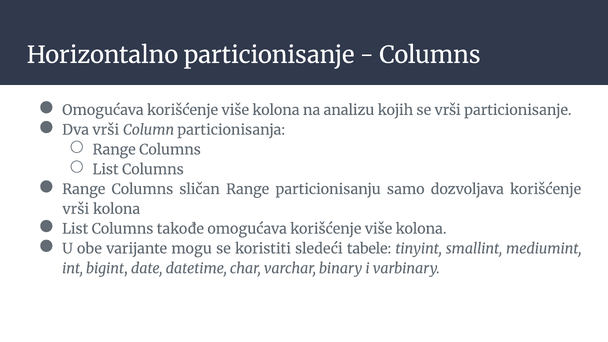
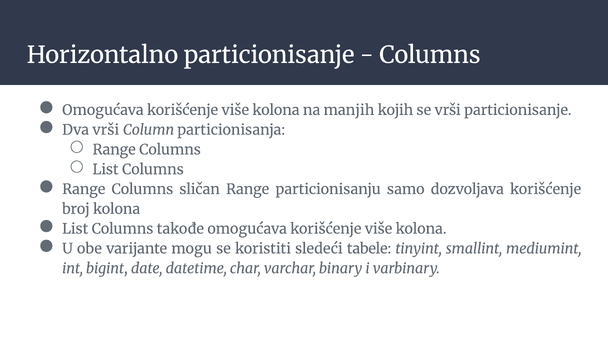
analizu: analizu -> manjih
vrši at (76, 209): vrši -> broj
